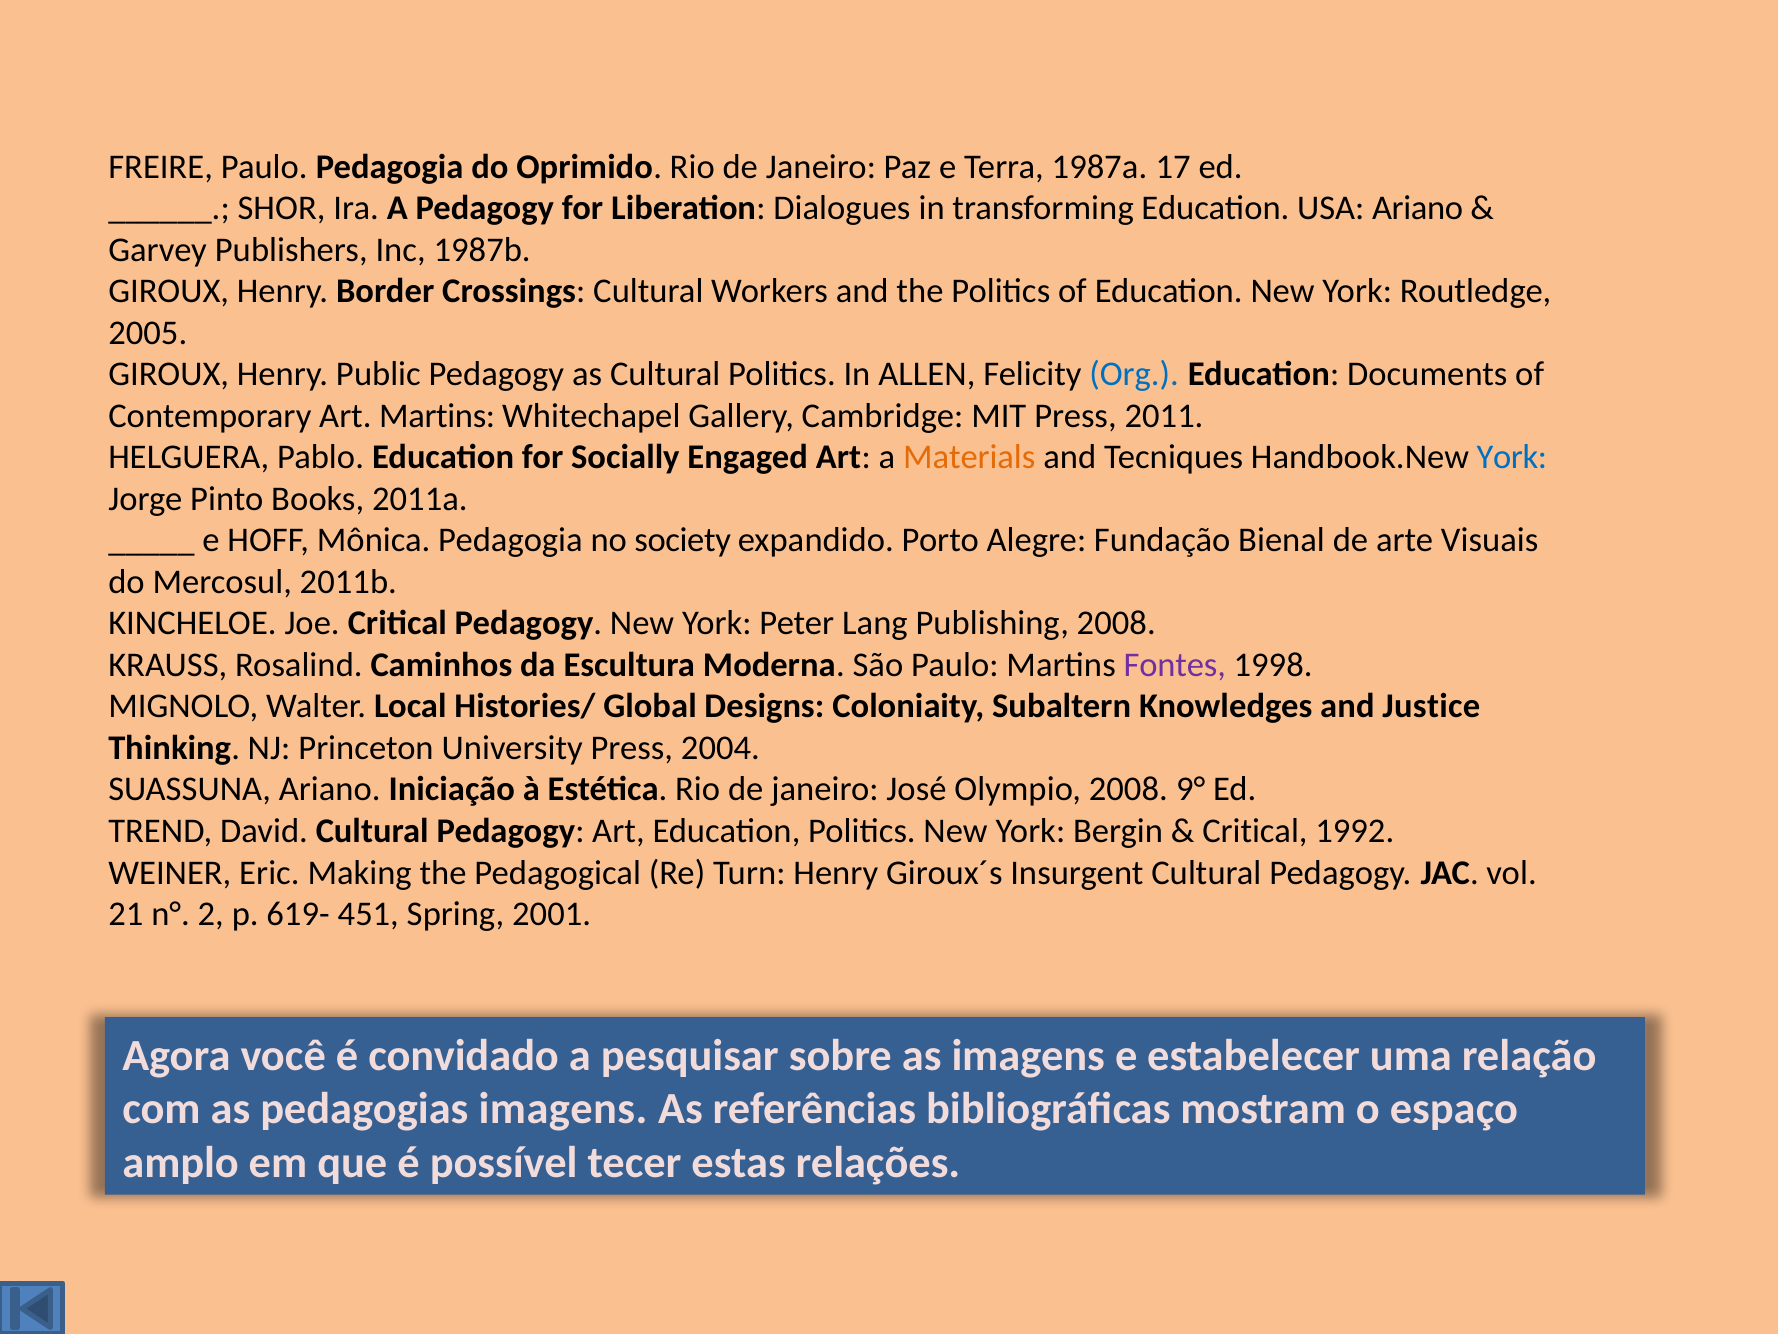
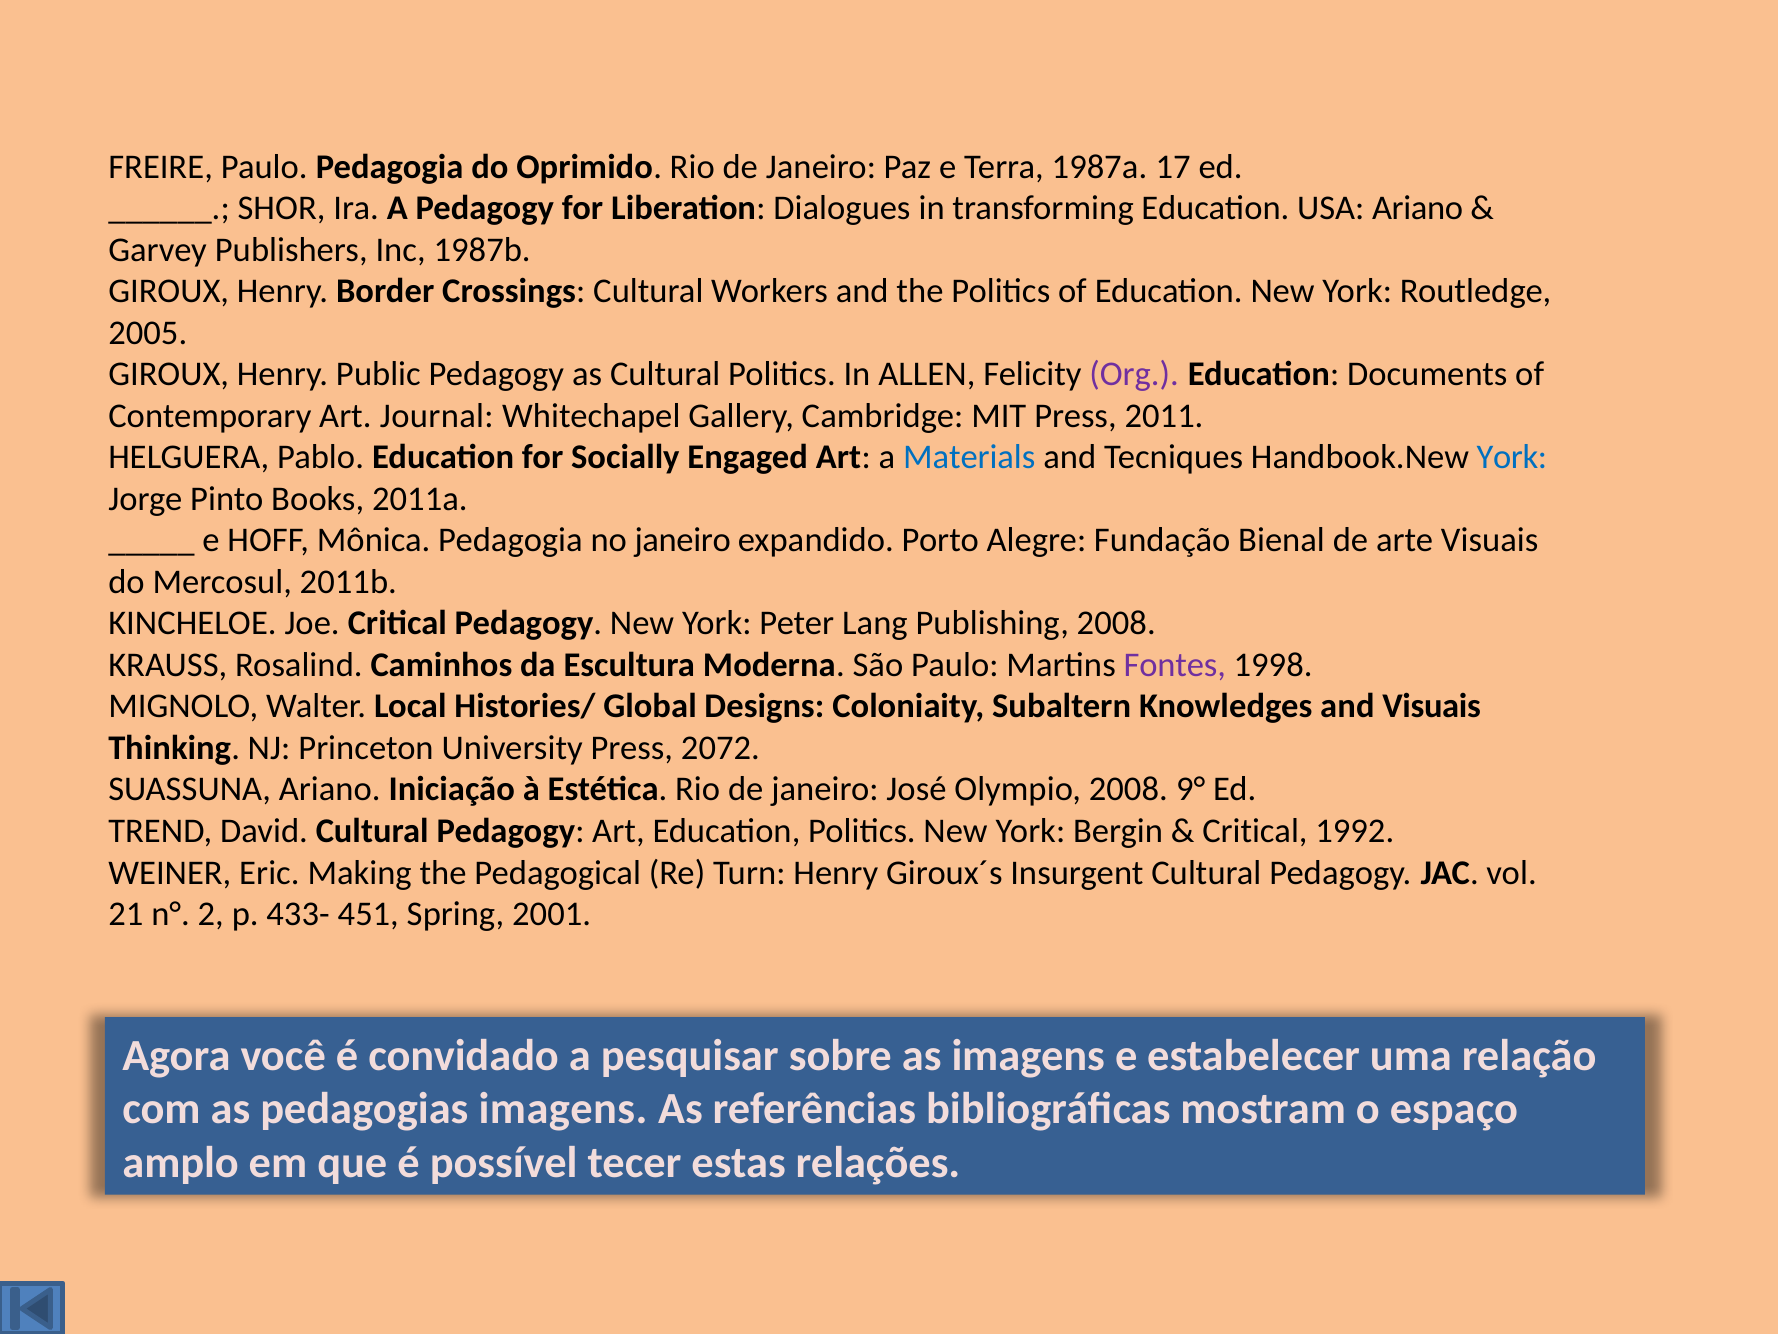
Org colour: blue -> purple
Art Martins: Martins -> Journal
Materials colour: orange -> blue
no society: society -> janeiro
and Justice: Justice -> Visuais
2004: 2004 -> 2072
619-: 619- -> 433-
